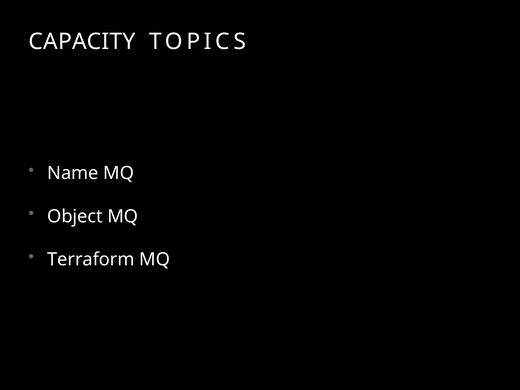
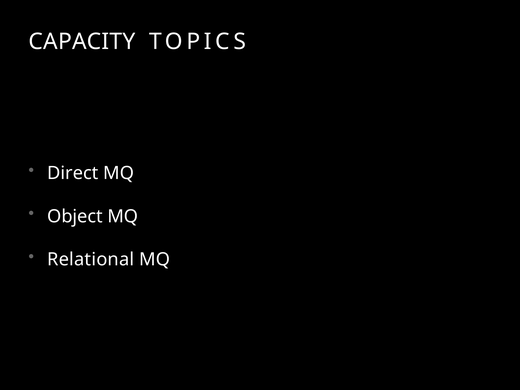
Name: Name -> Direct
Terraform: Terraform -> Relational
